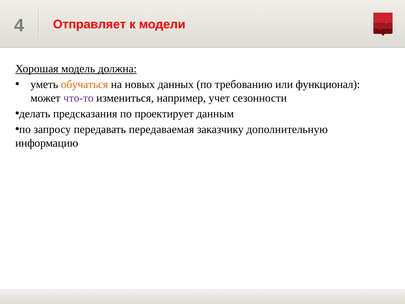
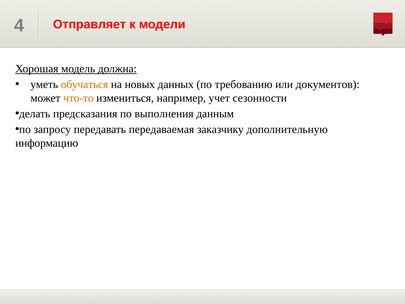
функционал: функционал -> документов
что-то colour: purple -> orange
проектирует: проектирует -> выполнения
